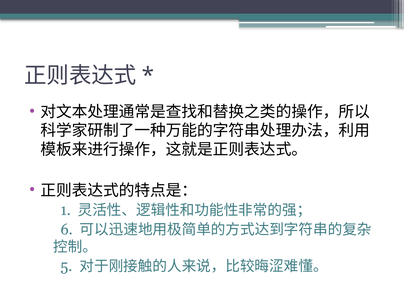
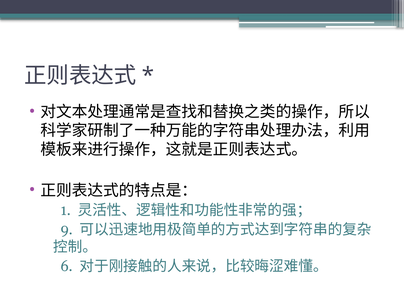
6: 6 -> 9
5: 5 -> 6
